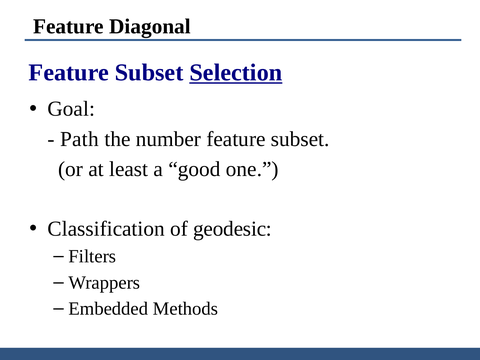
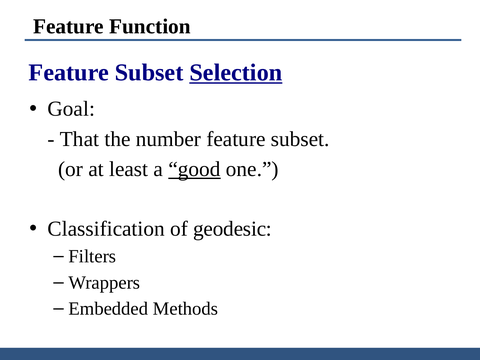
Diagonal: Diagonal -> Function
Path: Path -> That
good underline: none -> present
